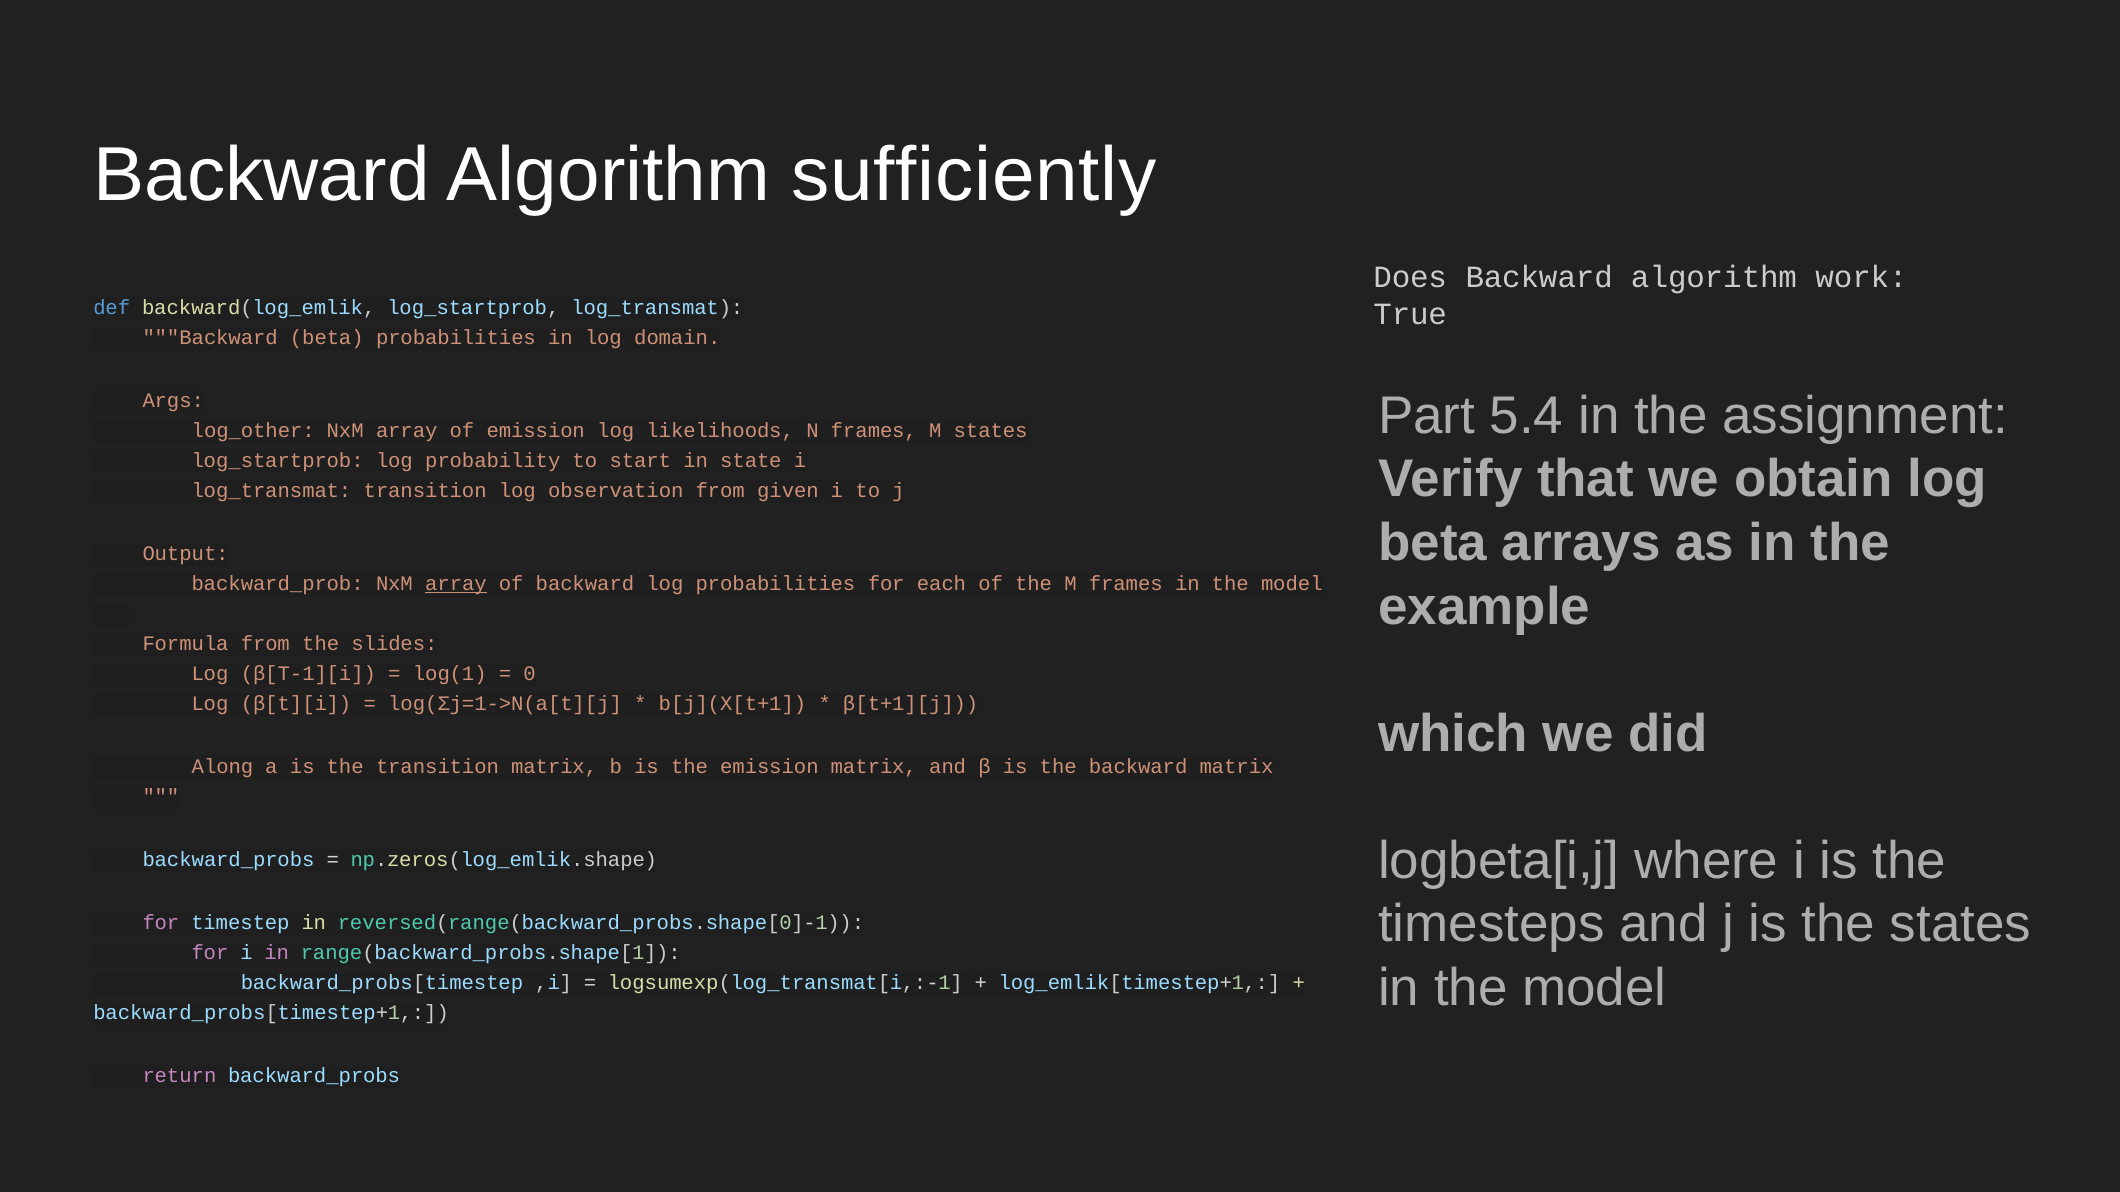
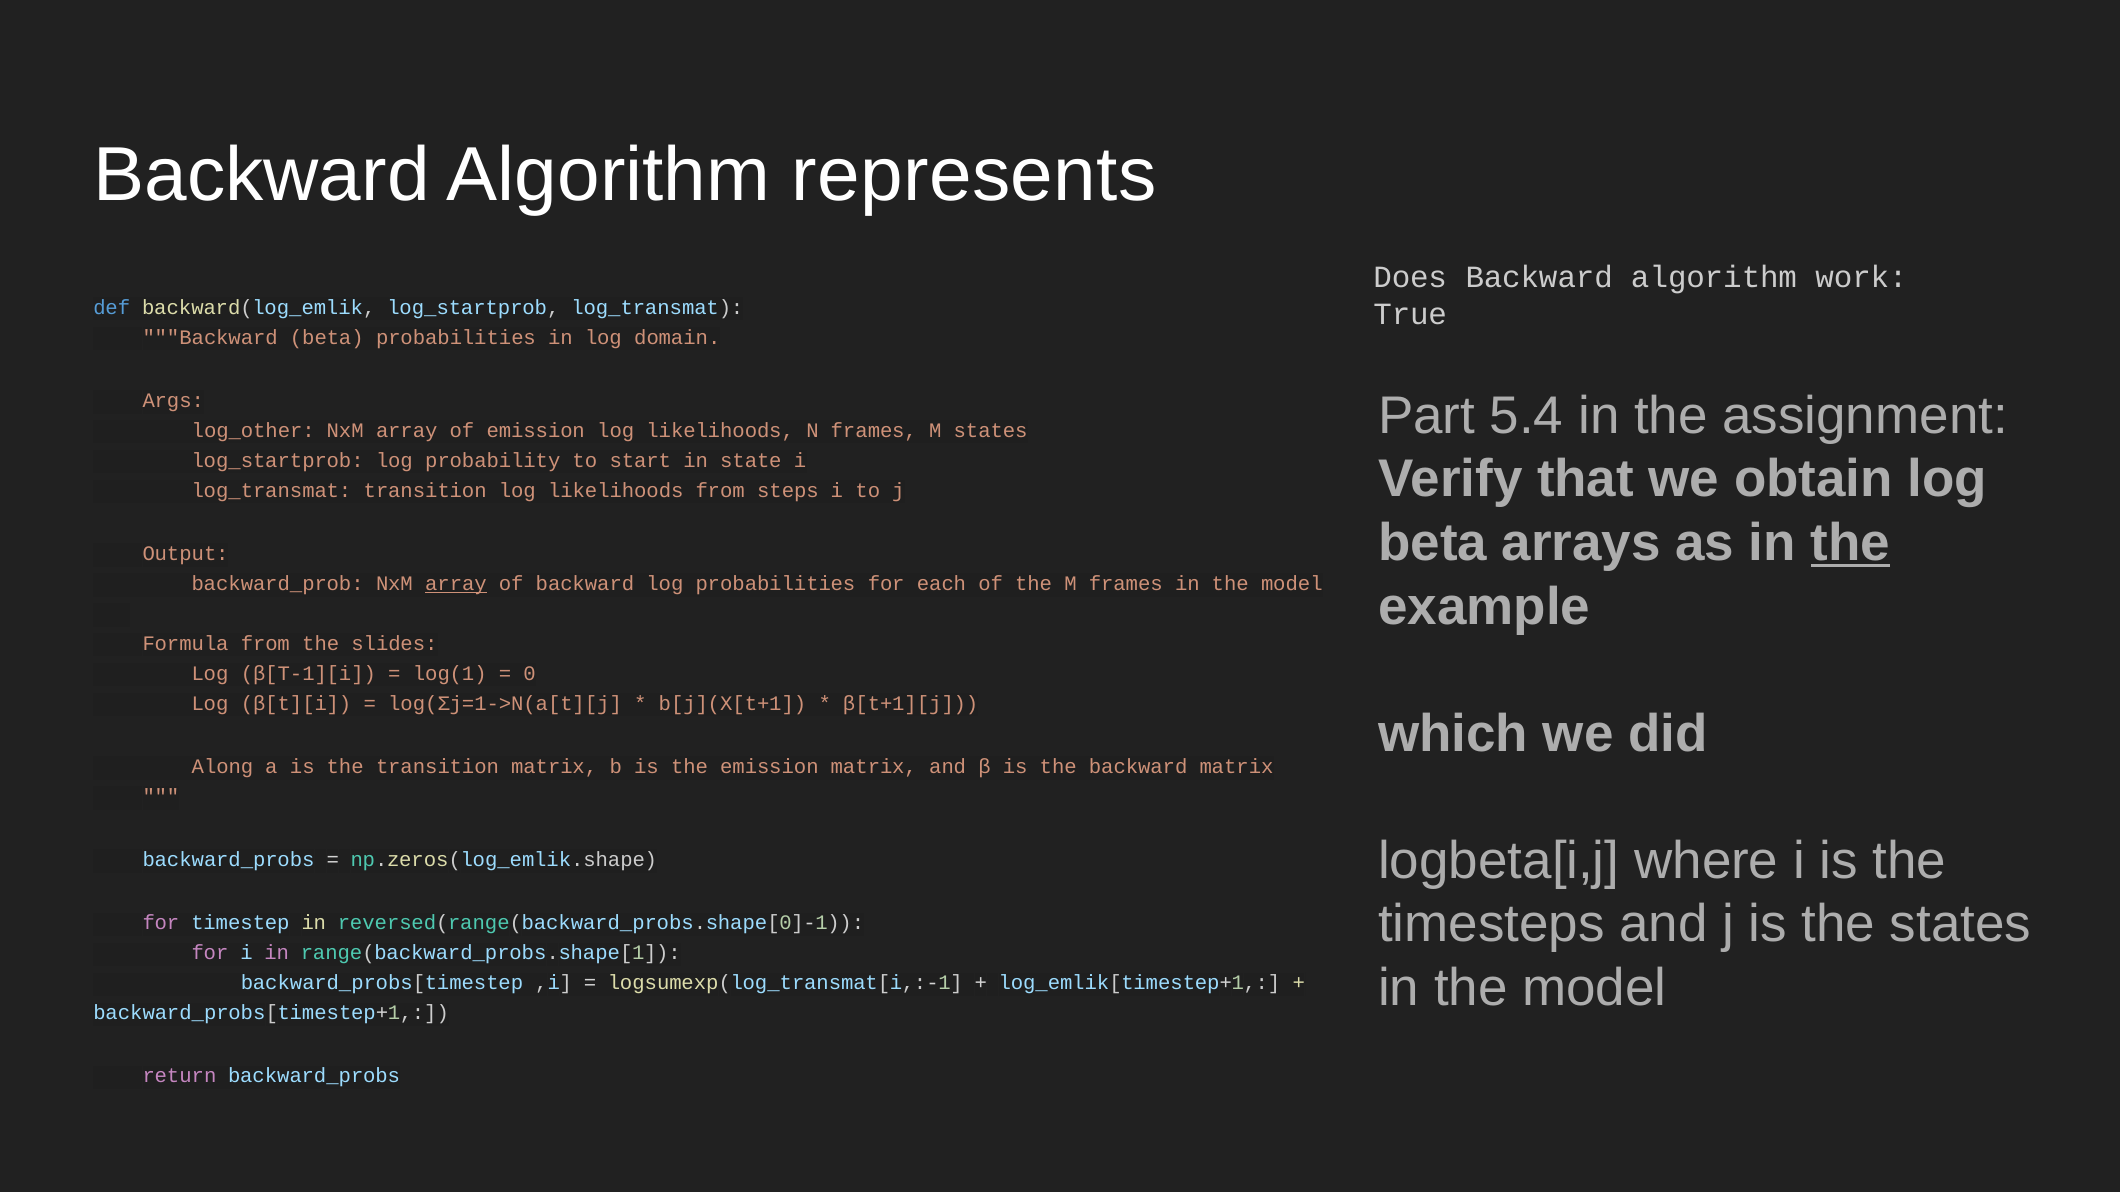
sufficiently: sufficiently -> represents
transition log observation: observation -> likelihoods
given: given -> steps
the at (1850, 543) underline: none -> present
